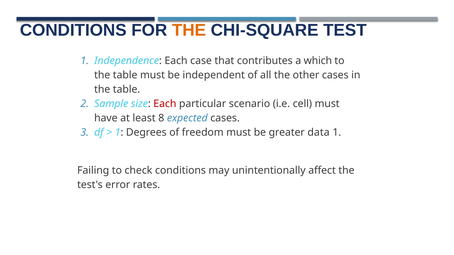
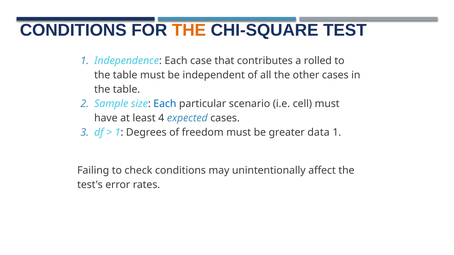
which: which -> rolled
Each at (165, 104) colour: red -> blue
8: 8 -> 4
